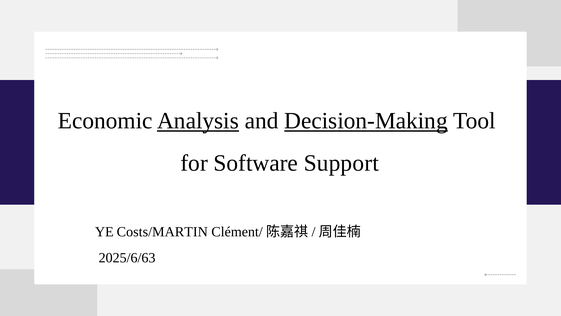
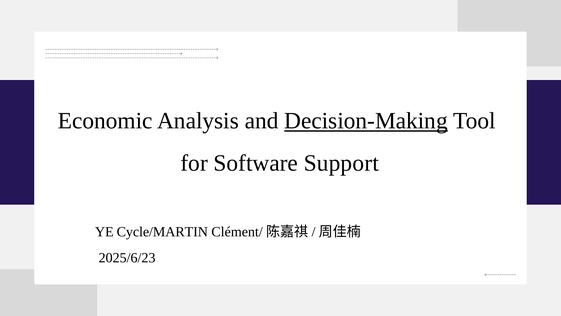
Analysis underline: present -> none
Costs/MARTIN: Costs/MARTIN -> Cycle/MARTIN
2025/6/63: 2025/6/63 -> 2025/6/23
